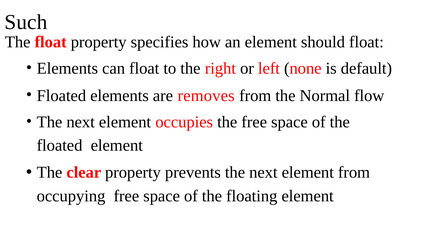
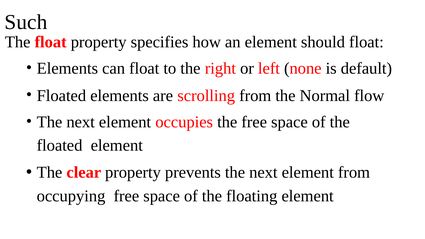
removes: removes -> scrolling
